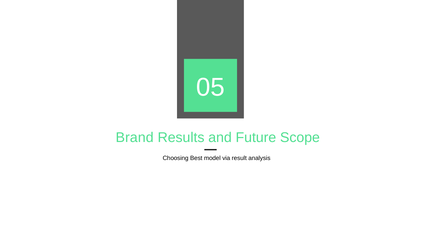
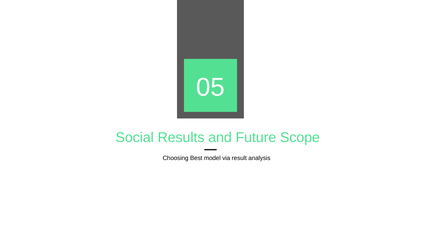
Brand: Brand -> Social
